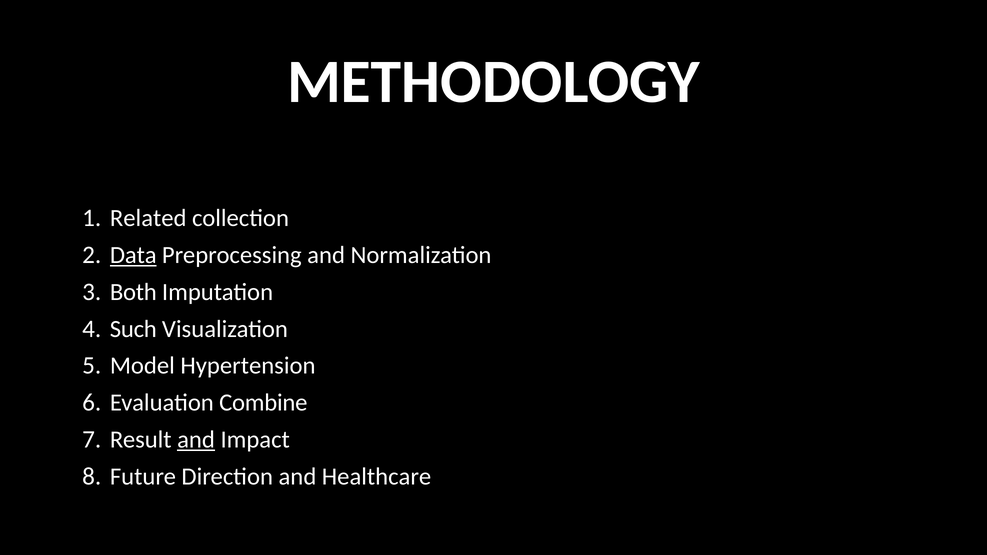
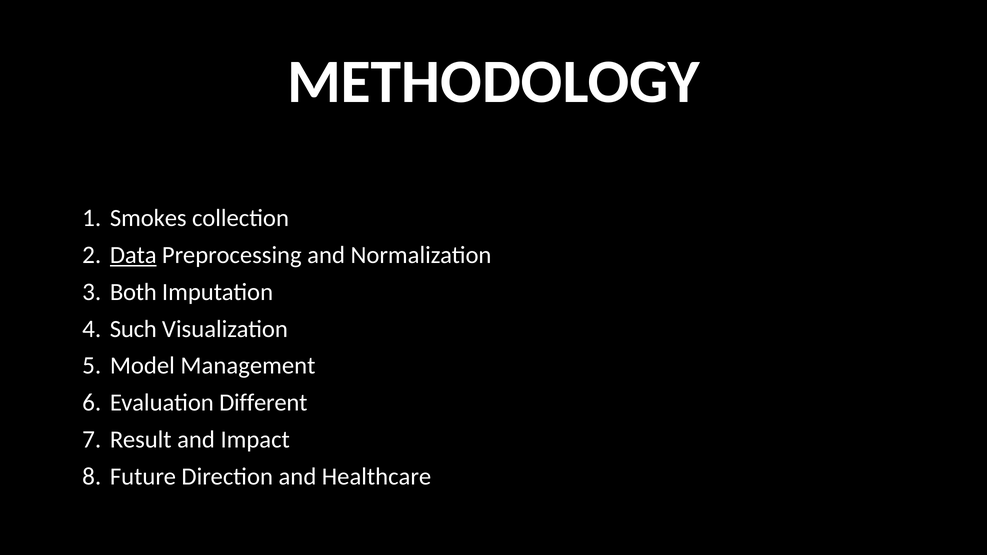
Related: Related -> Smokes
Hypertension: Hypertension -> Management
Combine: Combine -> Different
and at (196, 440) underline: present -> none
